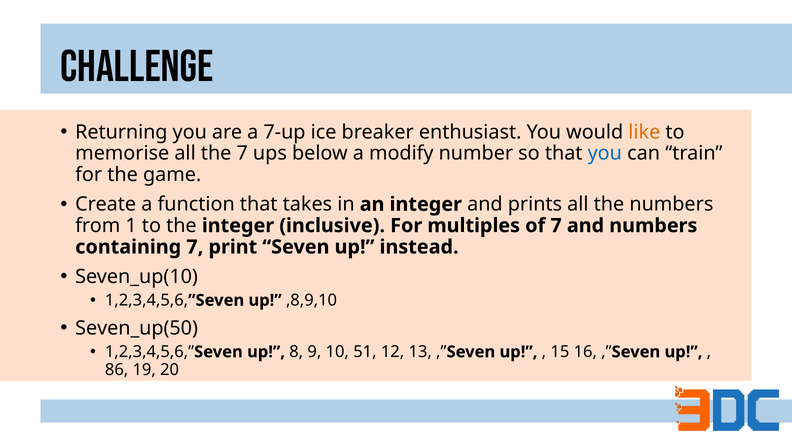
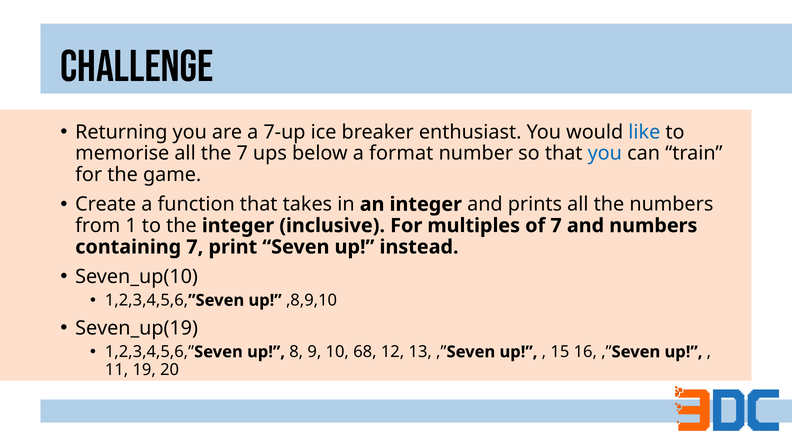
like colour: orange -> blue
modify: modify -> format
Seven_up(50: Seven_up(50 -> Seven_up(19
51: 51 -> 68
86: 86 -> 11
